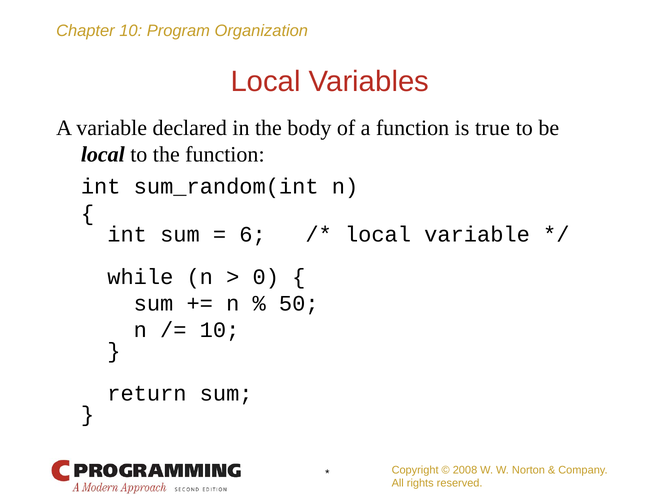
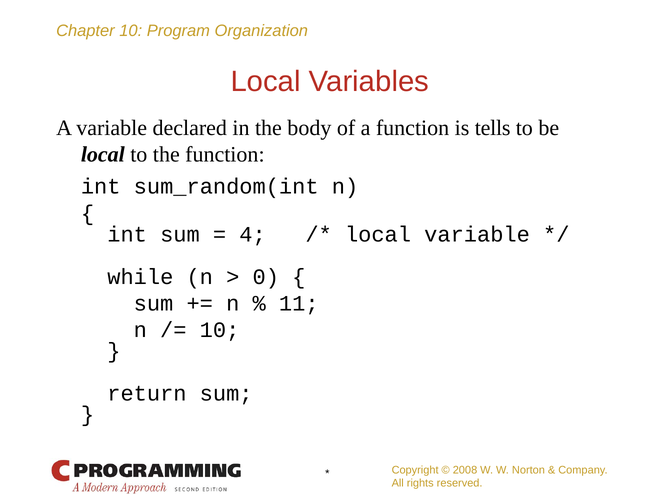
true: true -> tells
6: 6 -> 4
50: 50 -> 11
